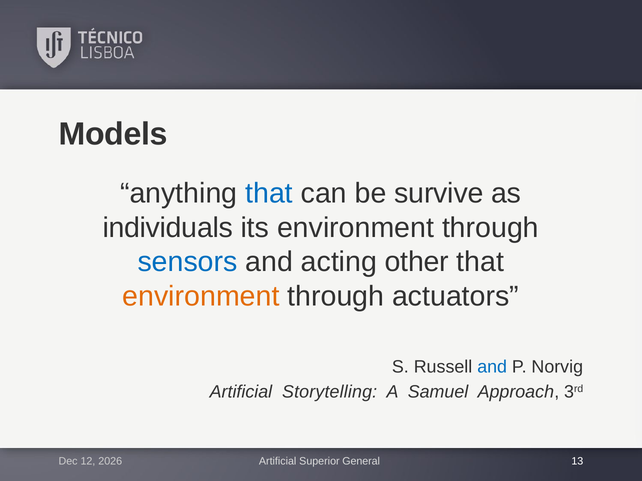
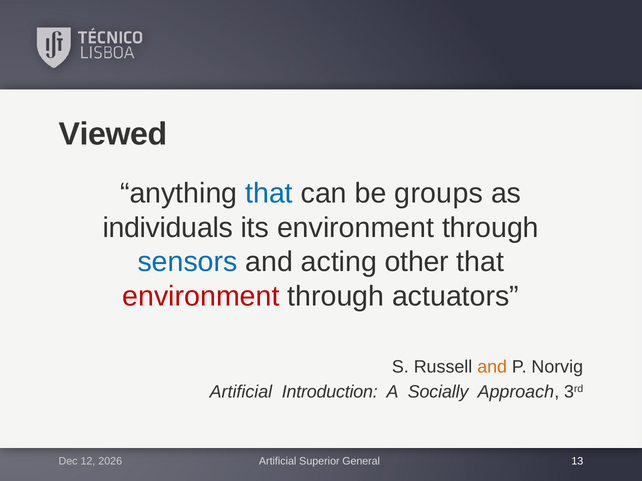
Models: Models -> Viewed
survive: survive -> groups
environment at (201, 296) colour: orange -> red
and at (492, 367) colour: blue -> orange
Storytelling: Storytelling -> Introduction
Samuel: Samuel -> Socially
